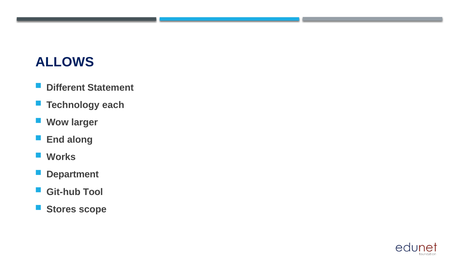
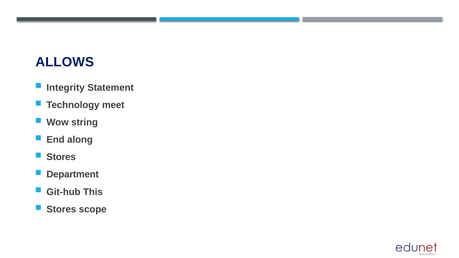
Different: Different -> Integrity
each: each -> meet
larger: larger -> string
Works at (61, 157): Works -> Stores
Tool: Tool -> This
